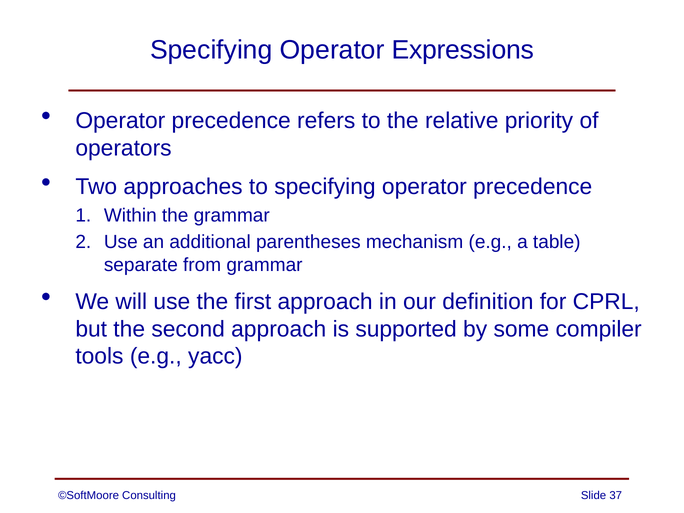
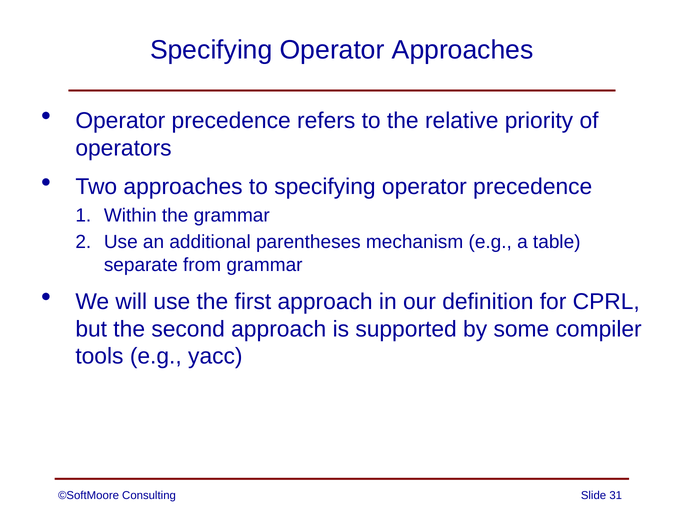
Operator Expressions: Expressions -> Approaches
37: 37 -> 31
